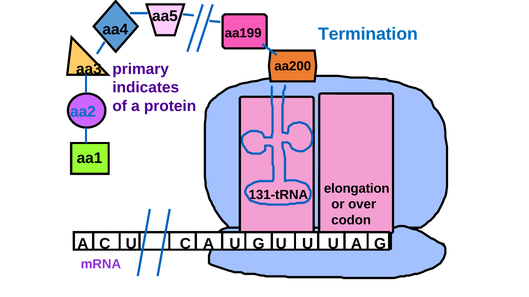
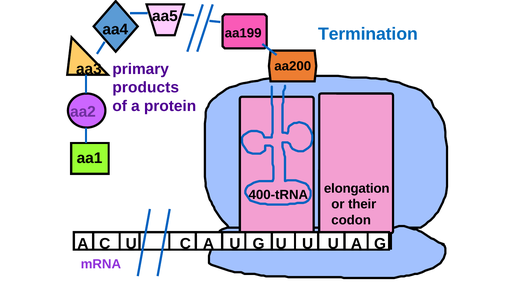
indicates: indicates -> products
aa2 colour: blue -> purple
131-tRNA: 131-tRNA -> 400-tRNA
over: over -> their
